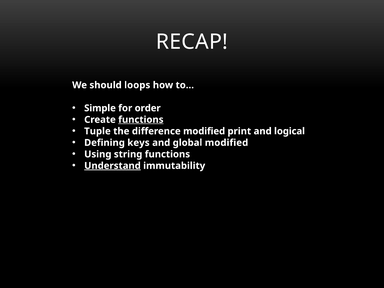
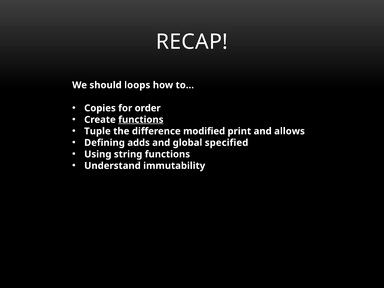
Simple: Simple -> Copies
logical: logical -> allows
keys: keys -> adds
global modified: modified -> specified
Understand underline: present -> none
